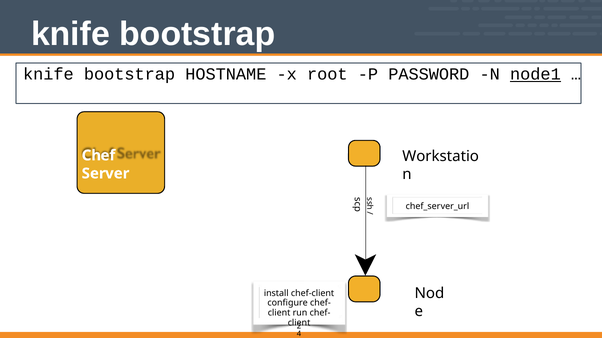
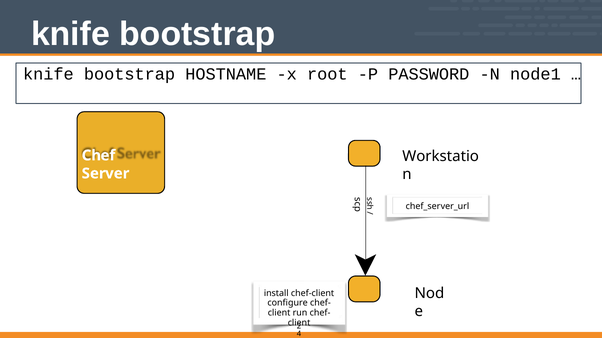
node1 underline: present -> none
